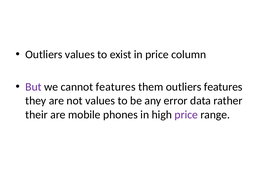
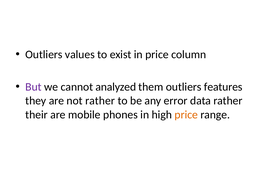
cannot features: features -> analyzed
not values: values -> rather
price at (186, 115) colour: purple -> orange
